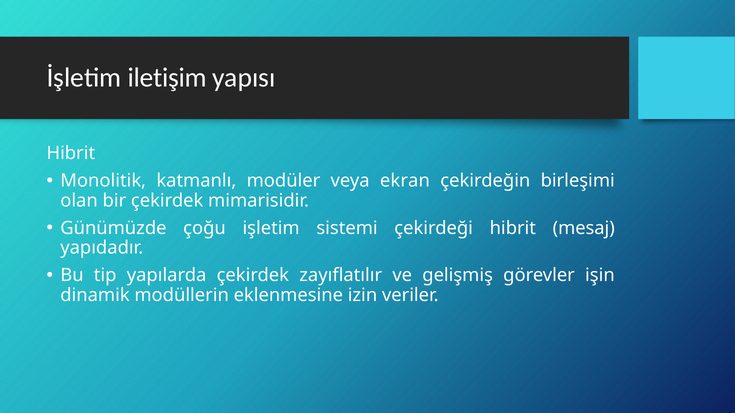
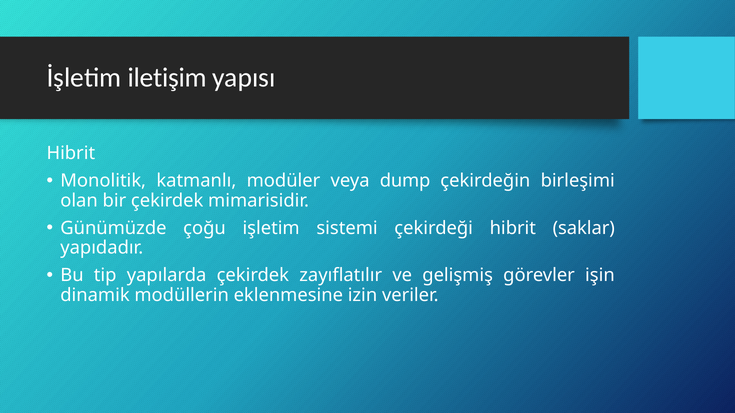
ekran: ekran -> dump
mesaj: mesaj -> saklar
